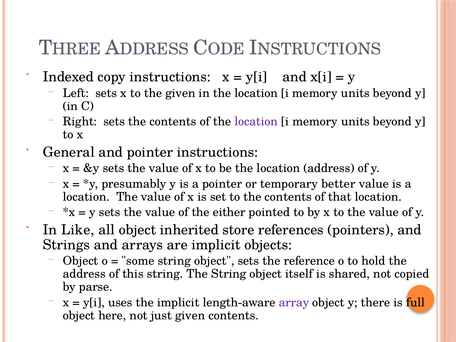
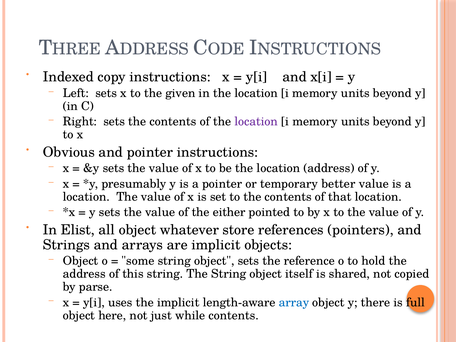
General: General -> Obvious
Like: Like -> Elist
inherited: inherited -> whatever
array colour: purple -> blue
just given: given -> while
